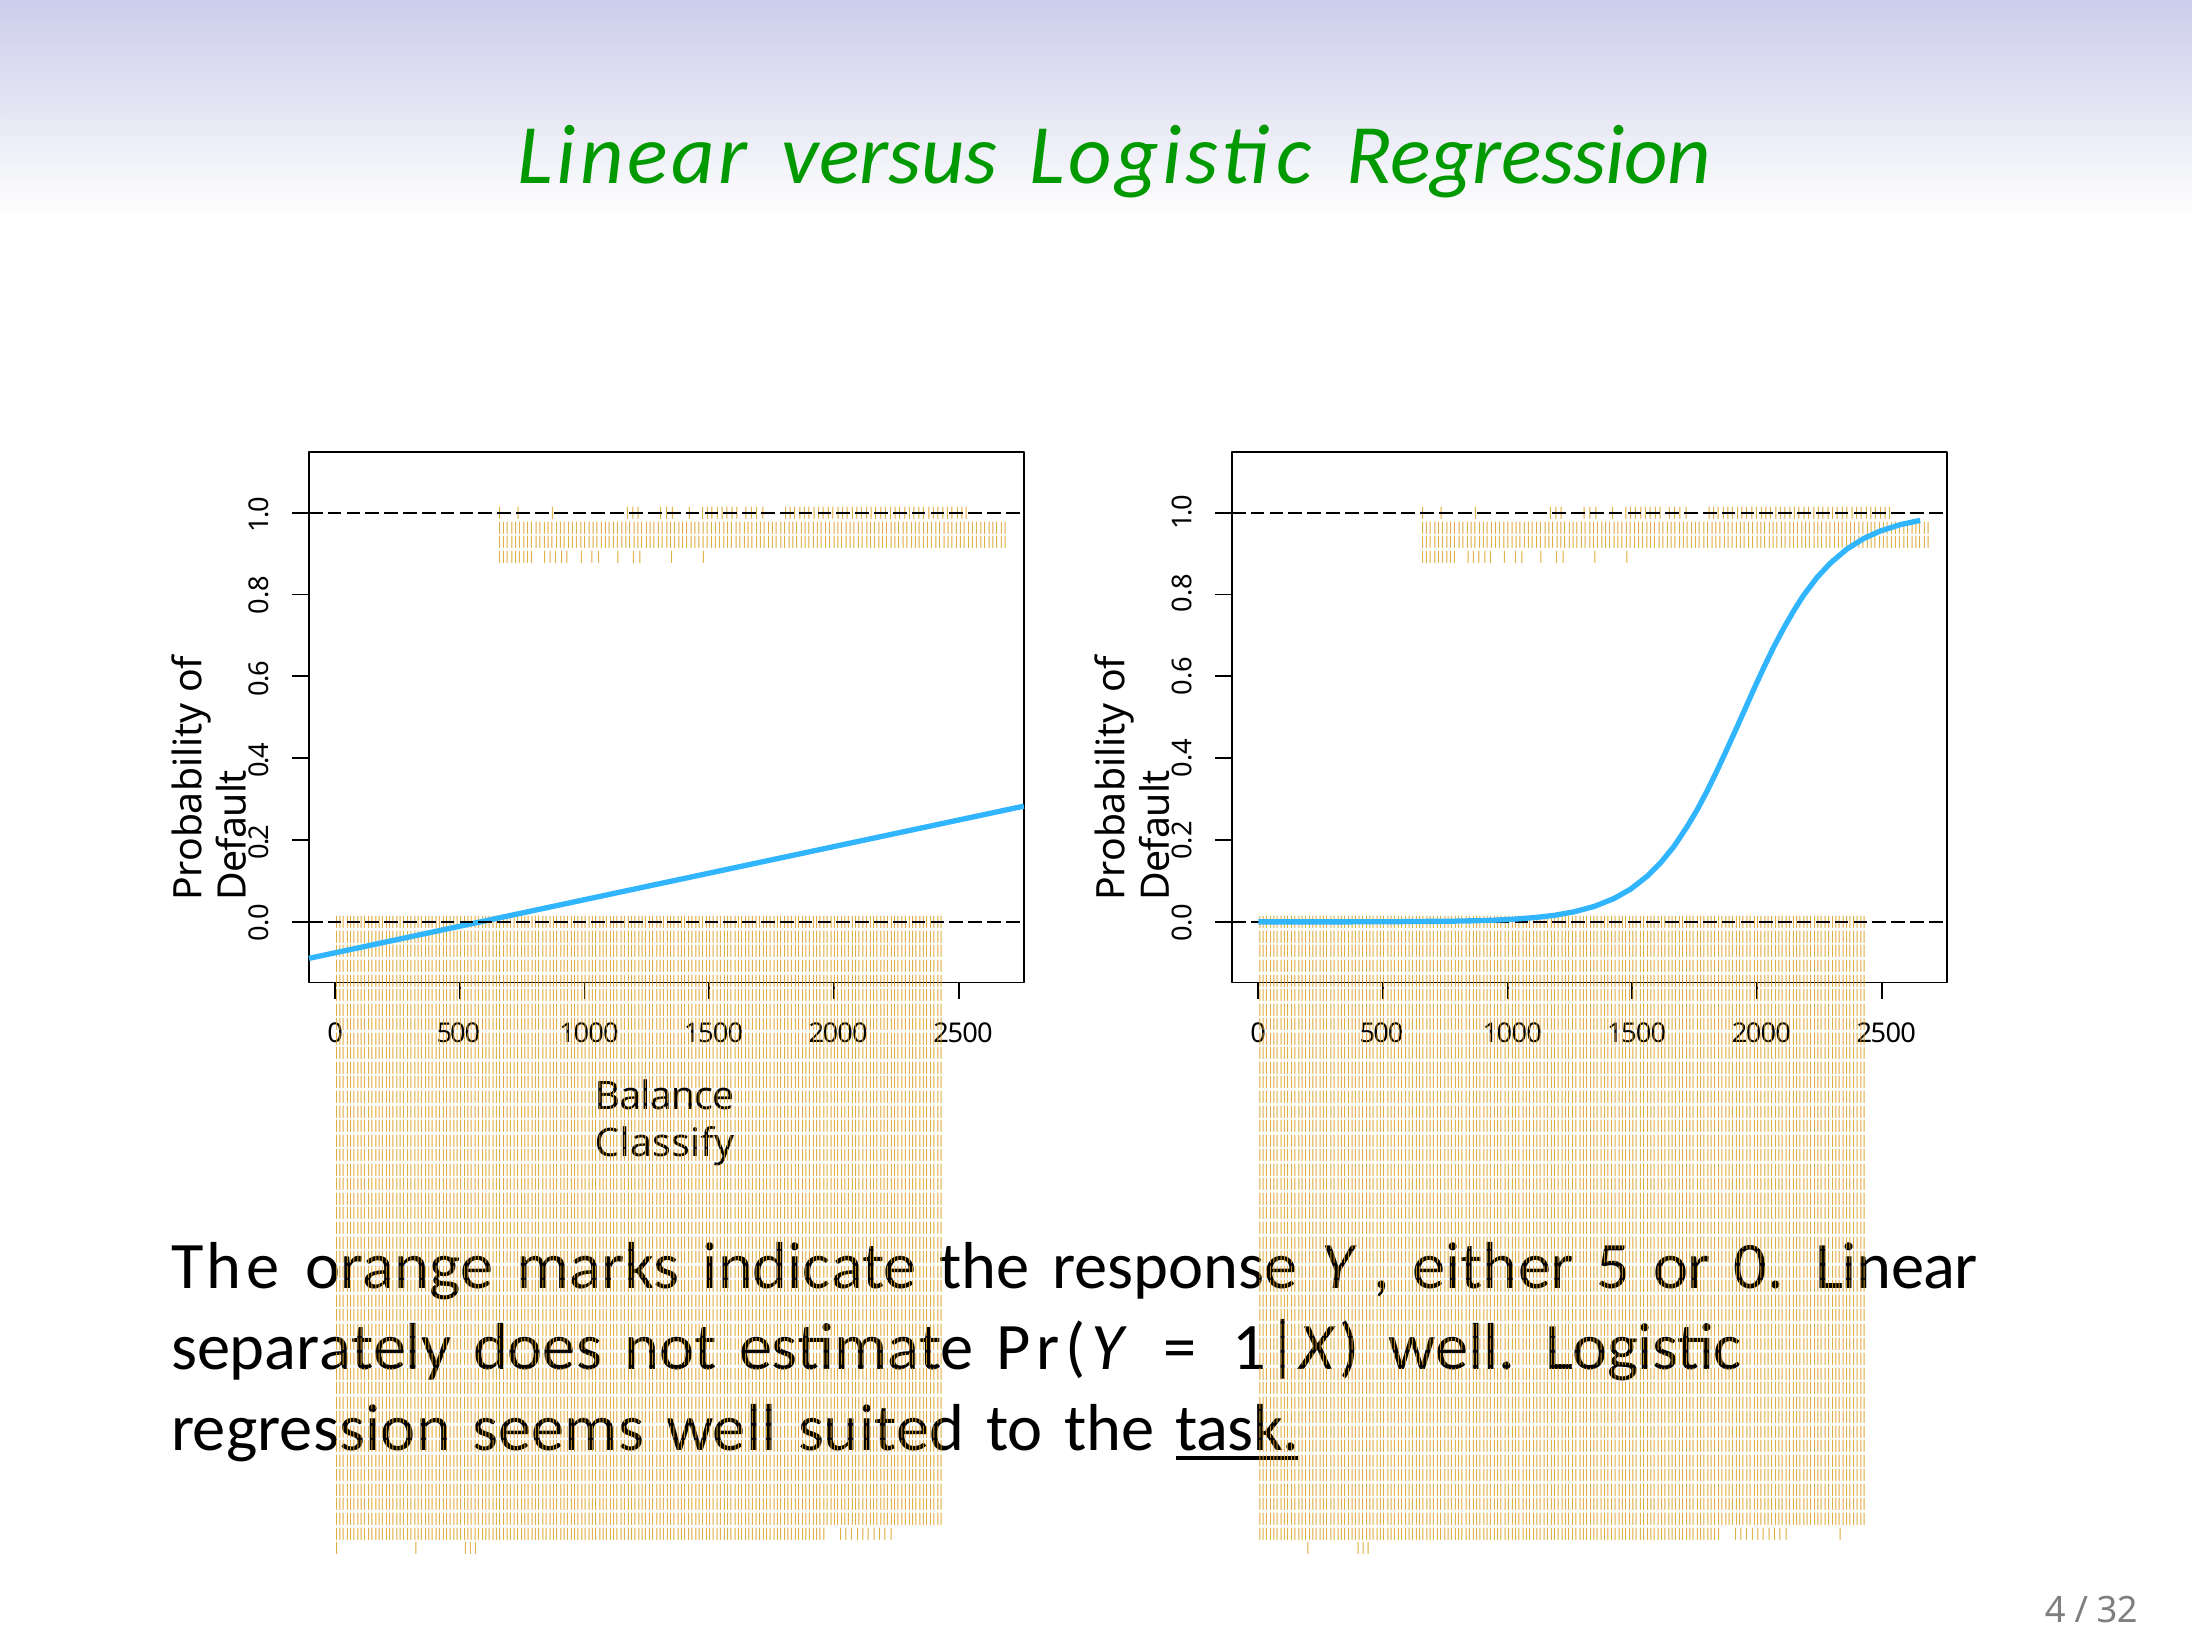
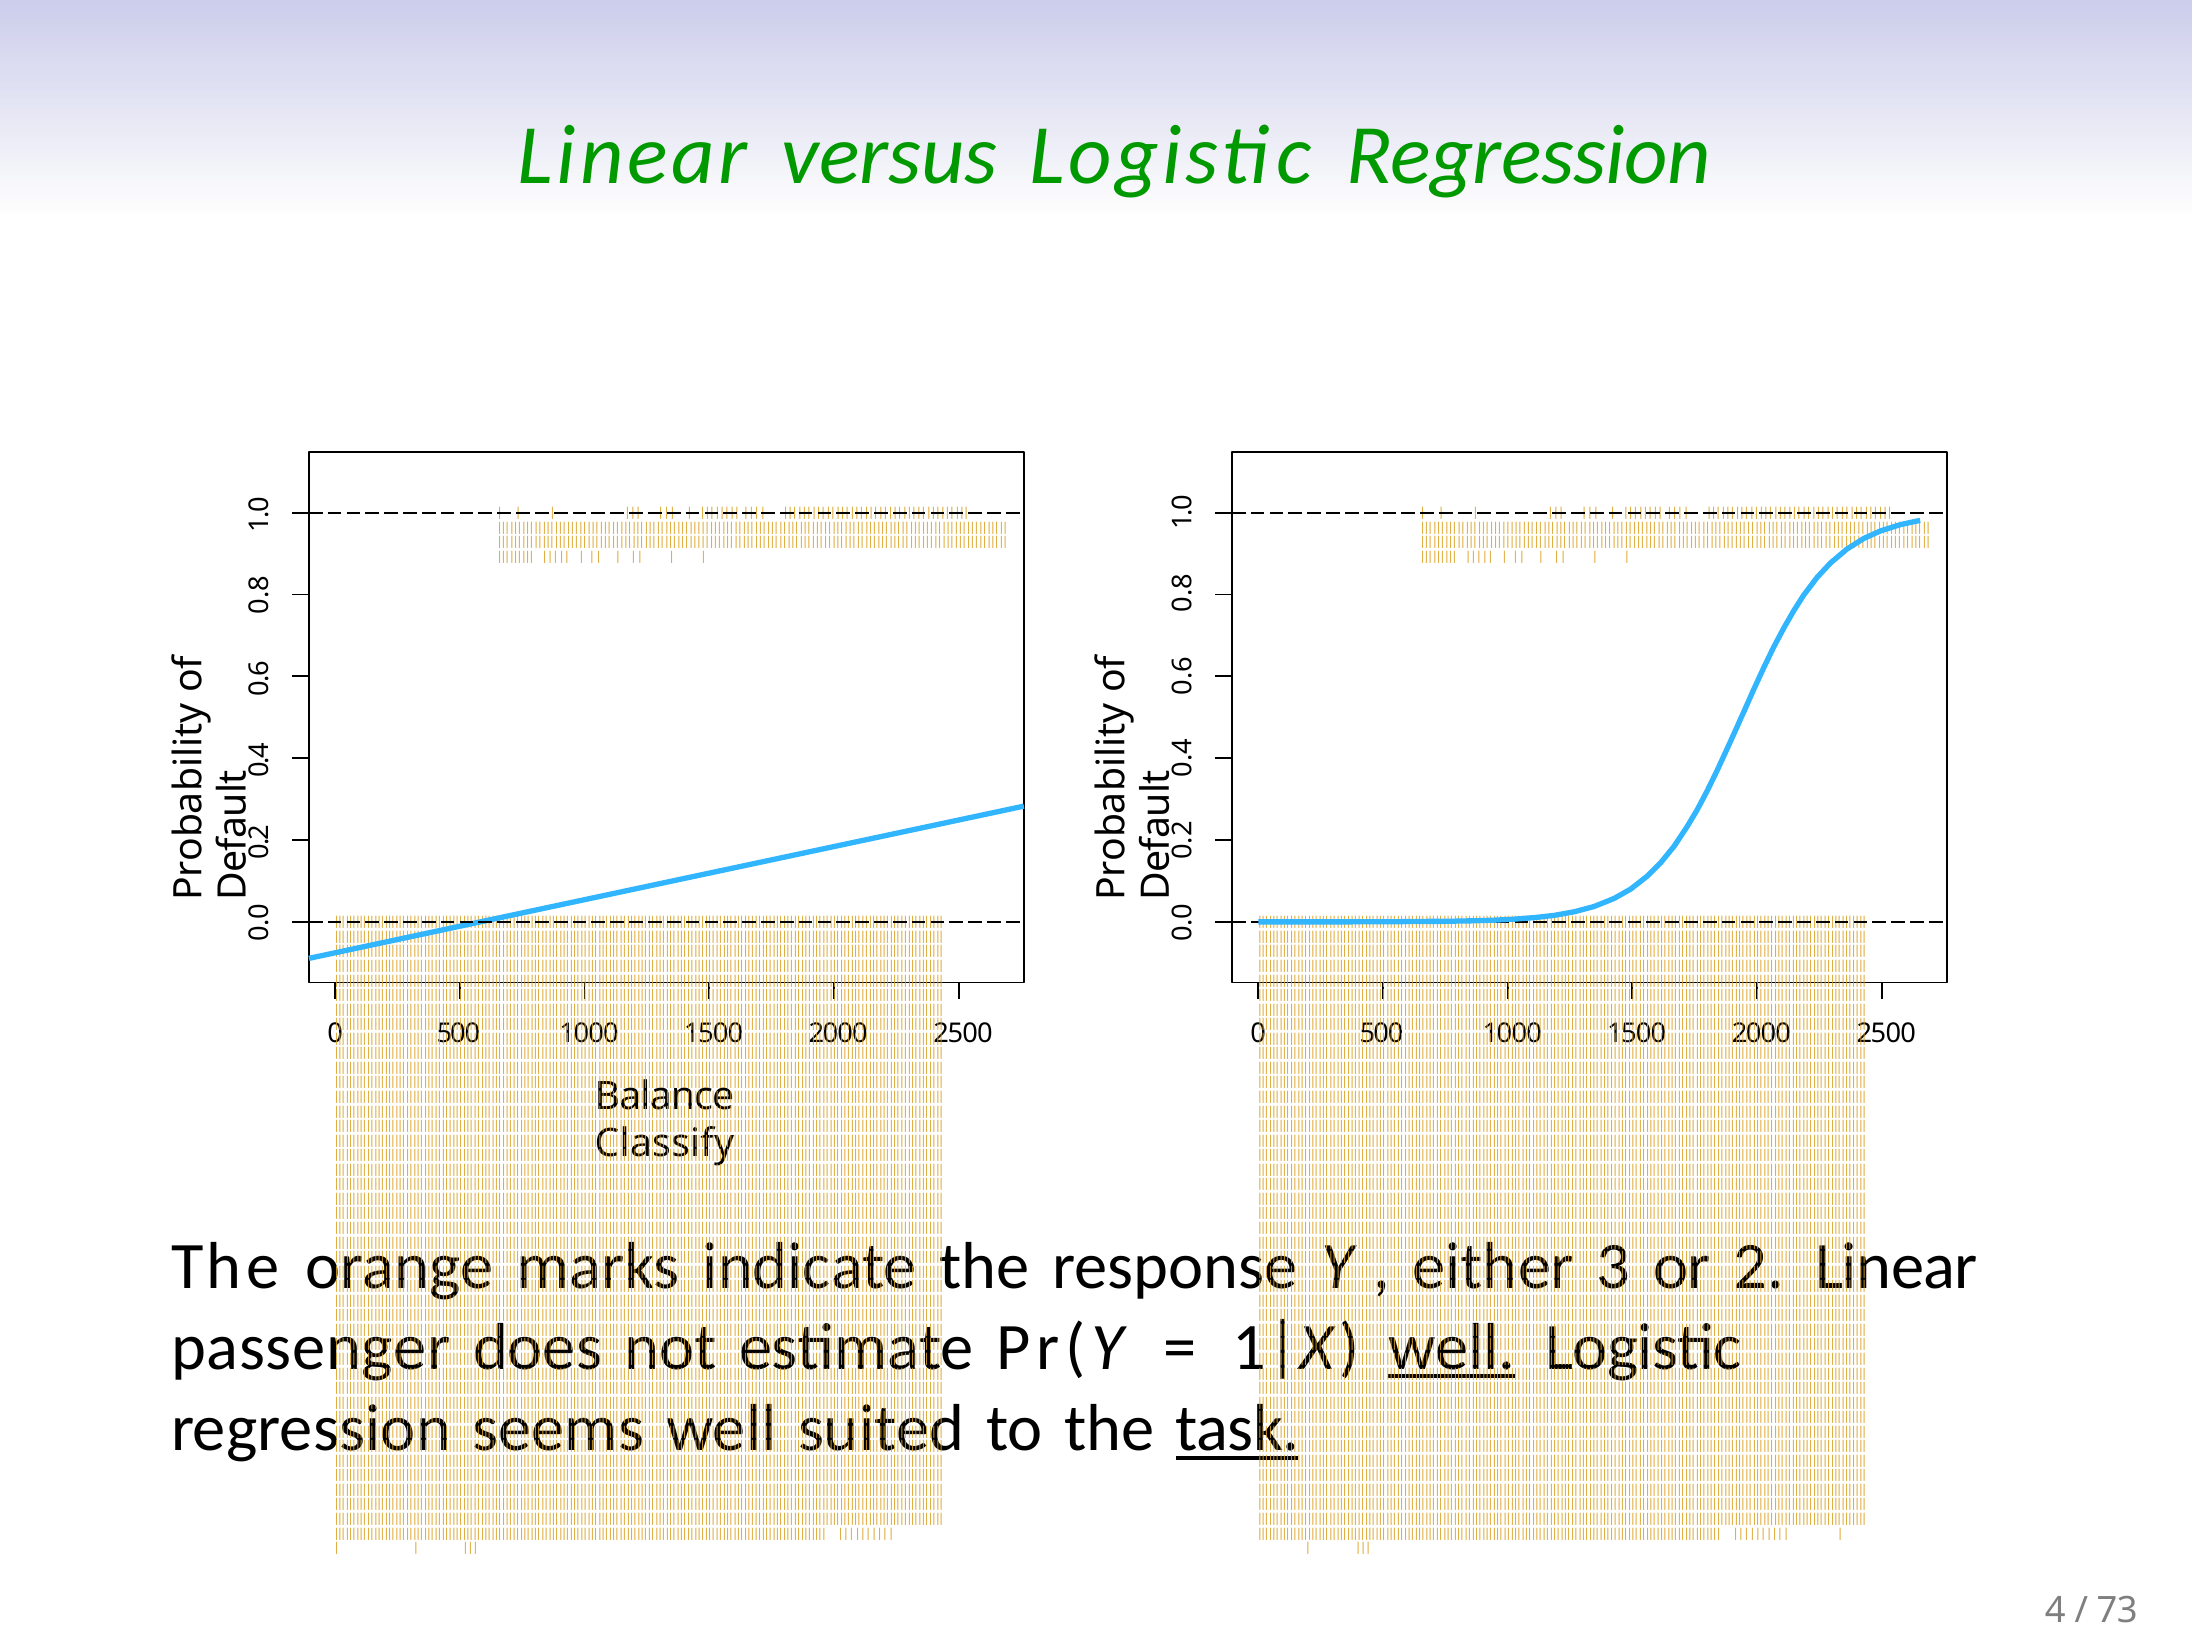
5: 5 -> 3
or 0: 0 -> 2
separately: separately -> passenger
well at (1452, 1348) underline: none -> present
32: 32 -> 73
